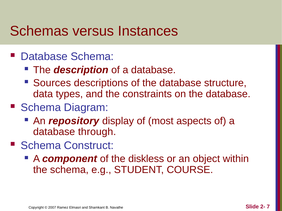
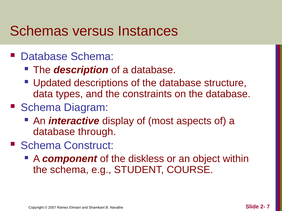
Sources: Sources -> Updated
repository: repository -> interactive
